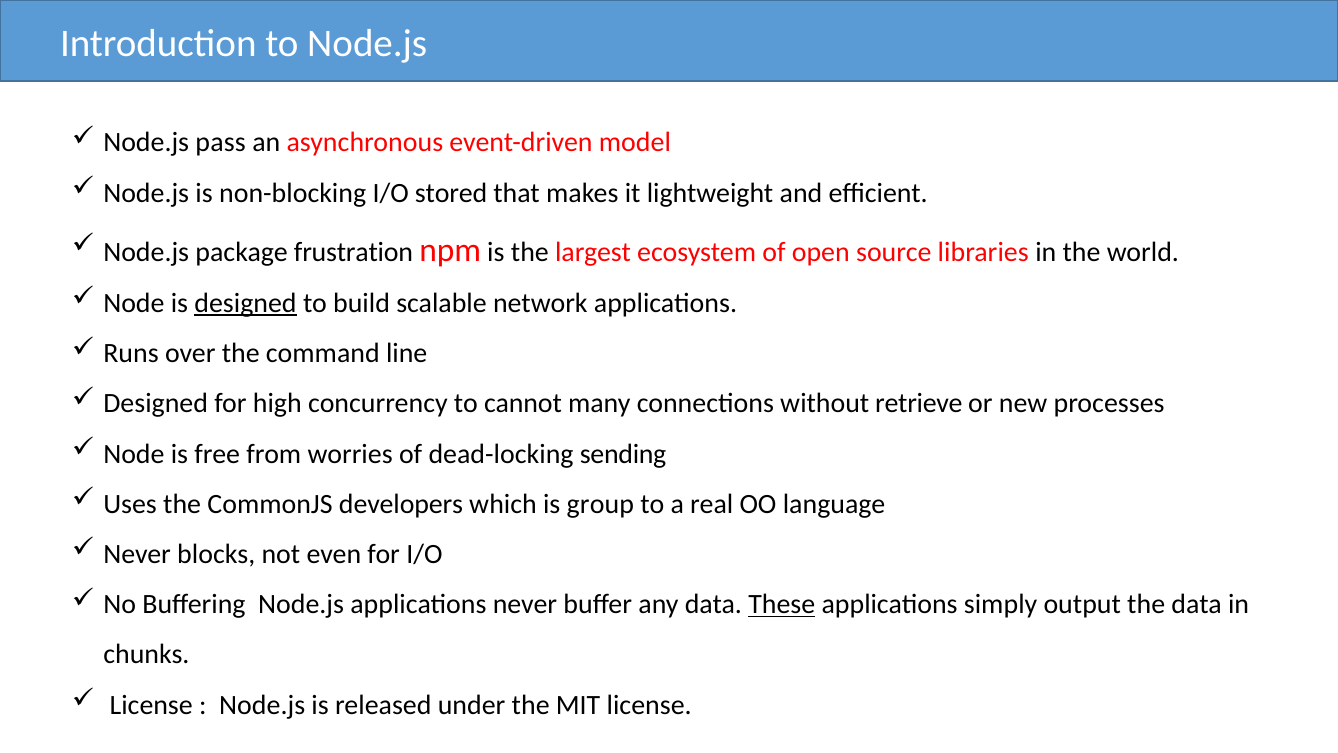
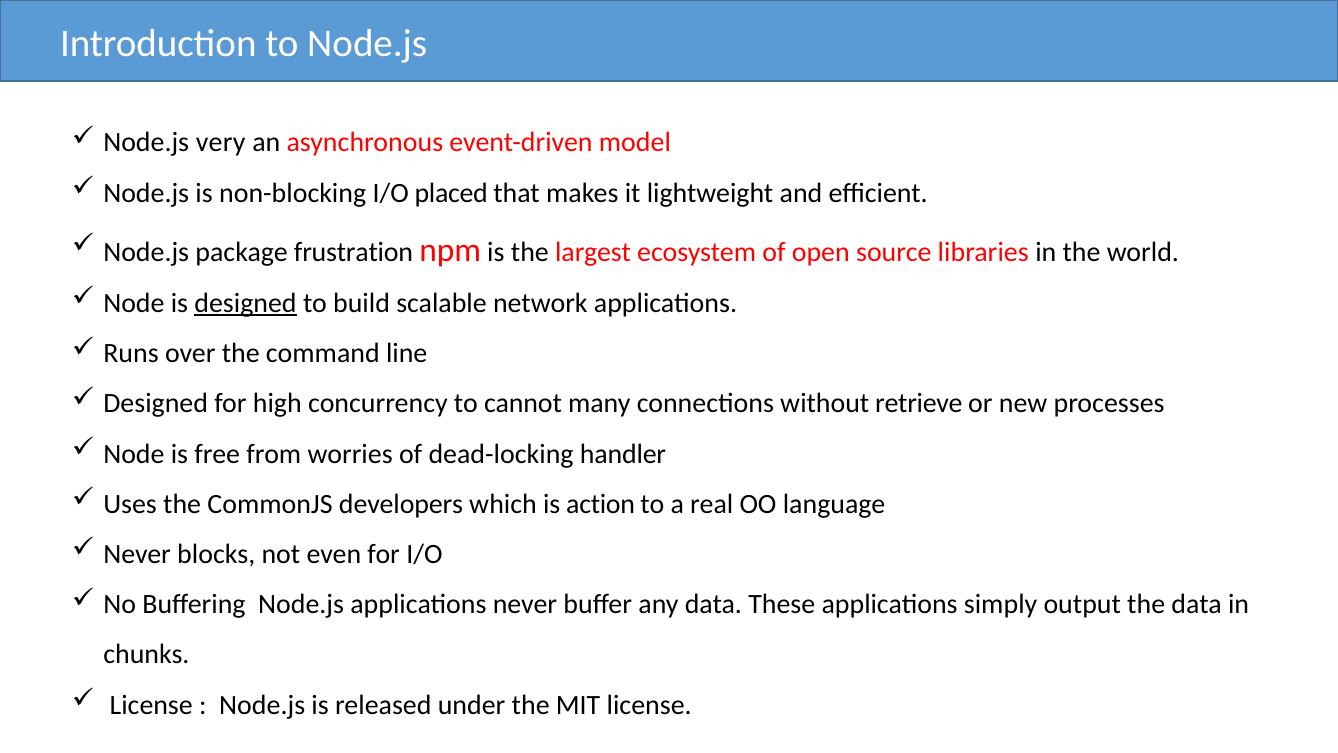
pass: pass -> very
stored: stored -> placed
sending: sending -> handler
group: group -> action
These underline: present -> none
